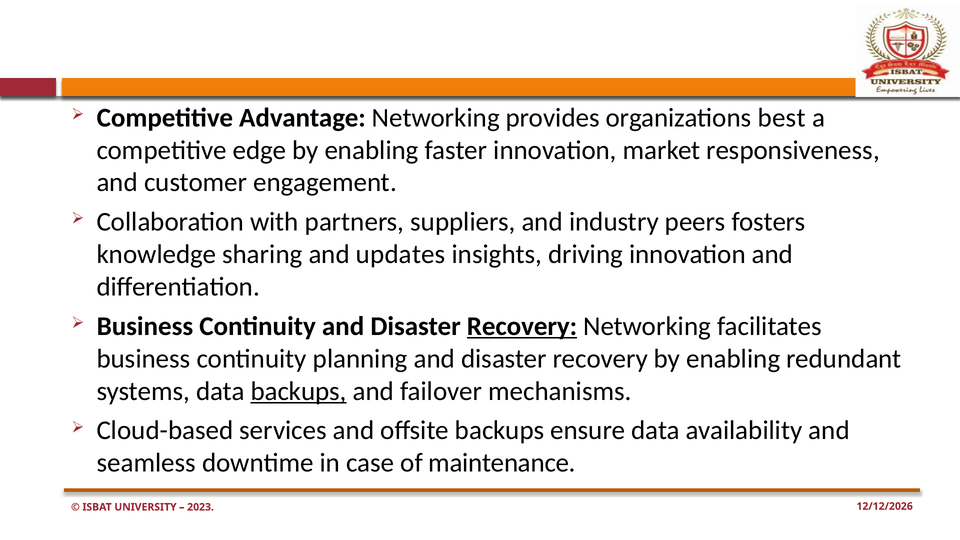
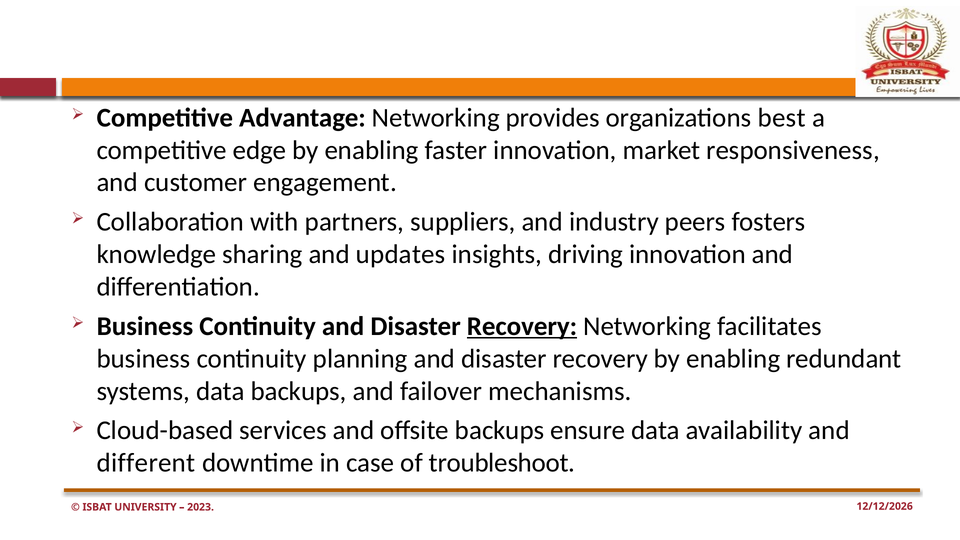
backups at (299, 391) underline: present -> none
seamless: seamless -> different
maintenance: maintenance -> troubleshoot
